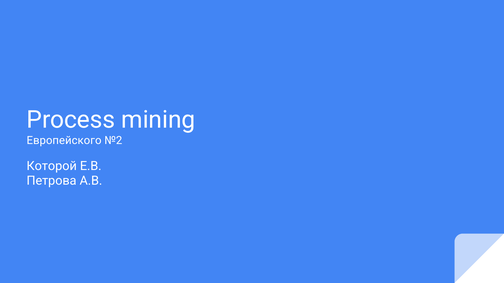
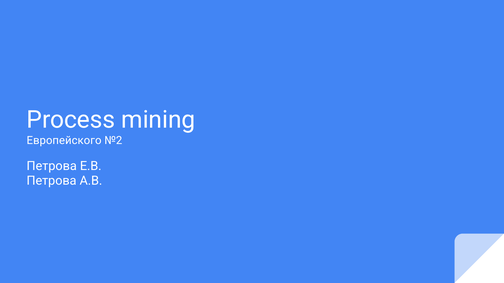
Которой at (52, 166): Которой -> Петрова
